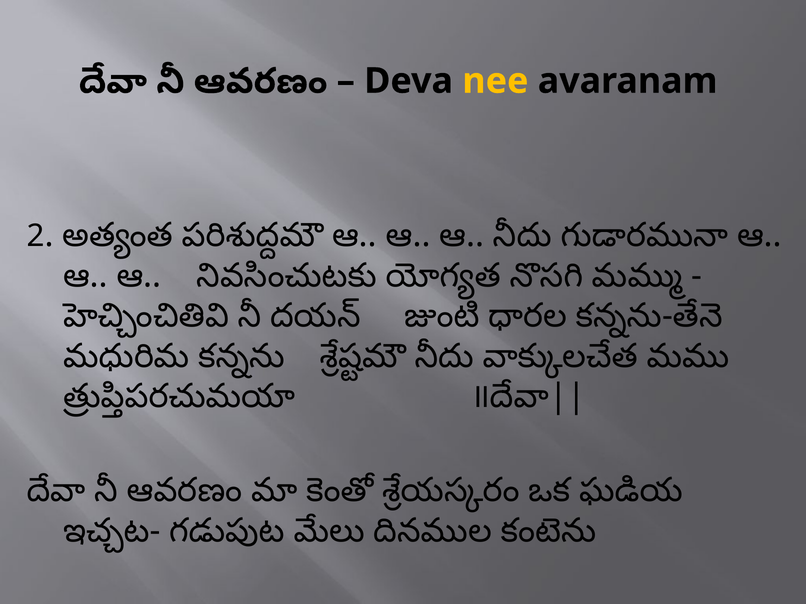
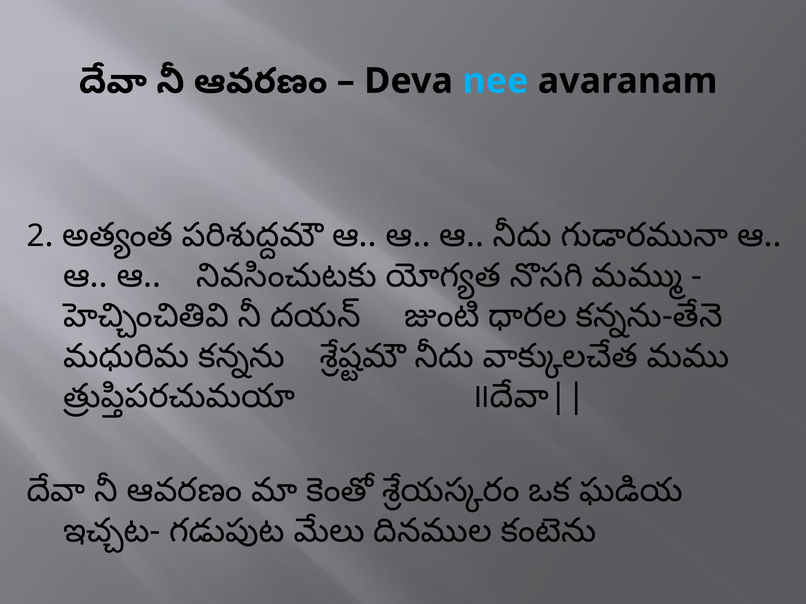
nee colour: yellow -> light blue
